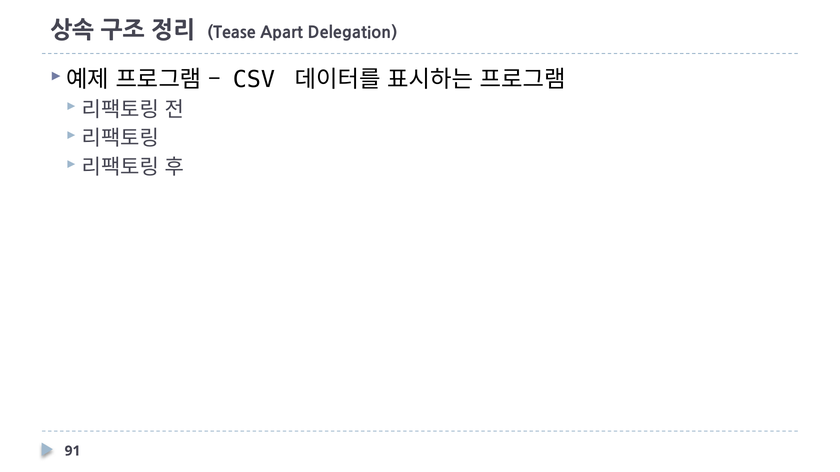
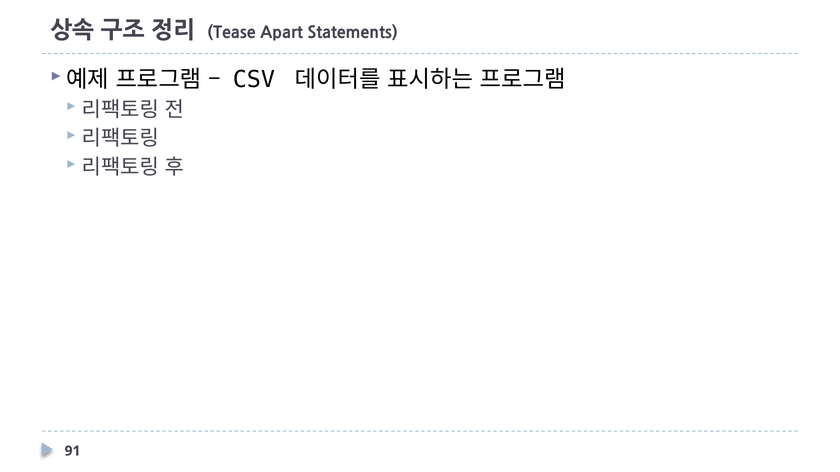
Delegation: Delegation -> Statements
